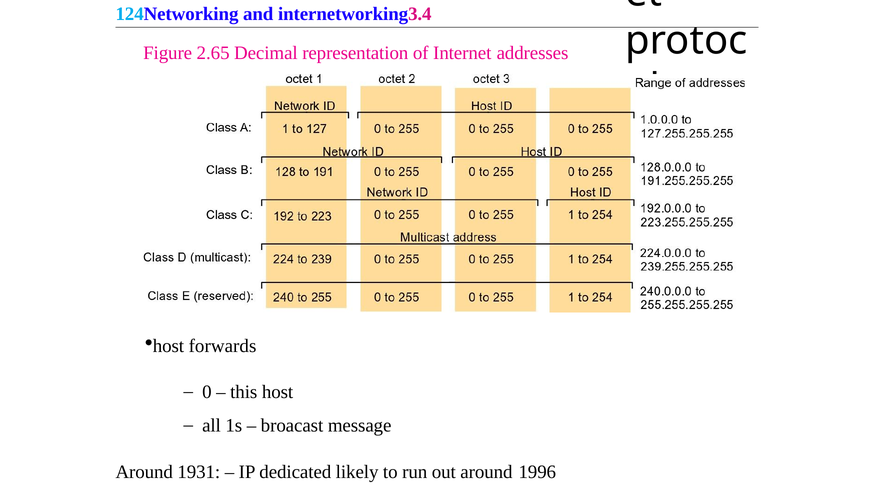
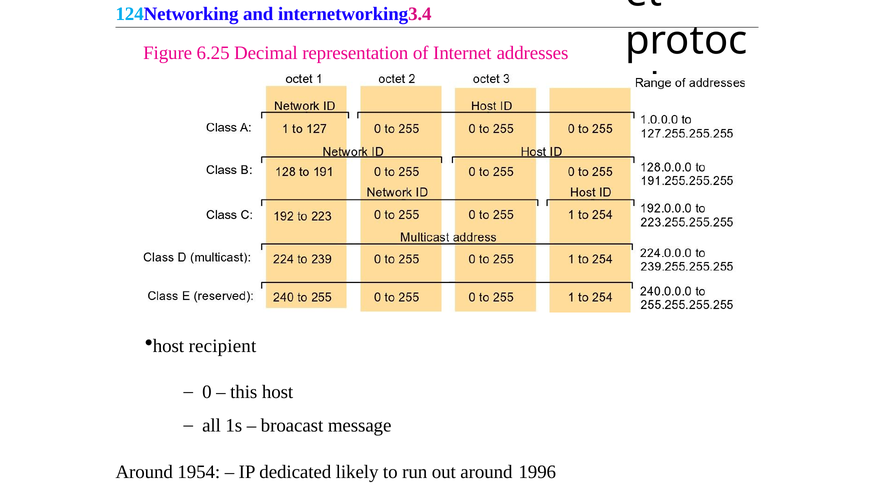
2.65: 2.65 -> 6.25
forwards: forwards -> recipient
1931: 1931 -> 1954
